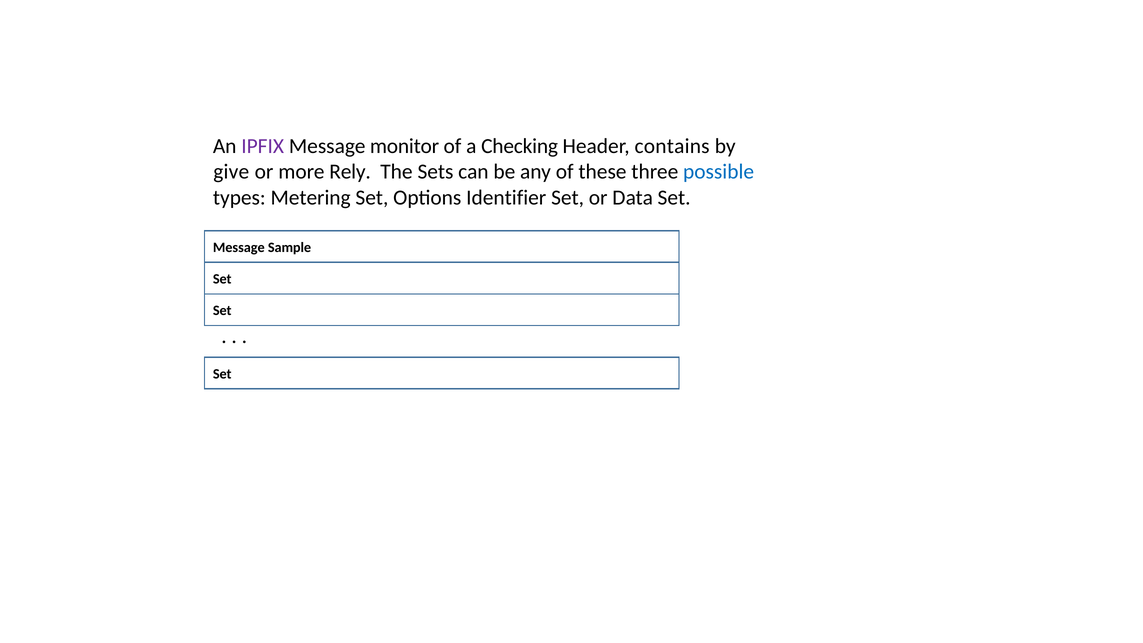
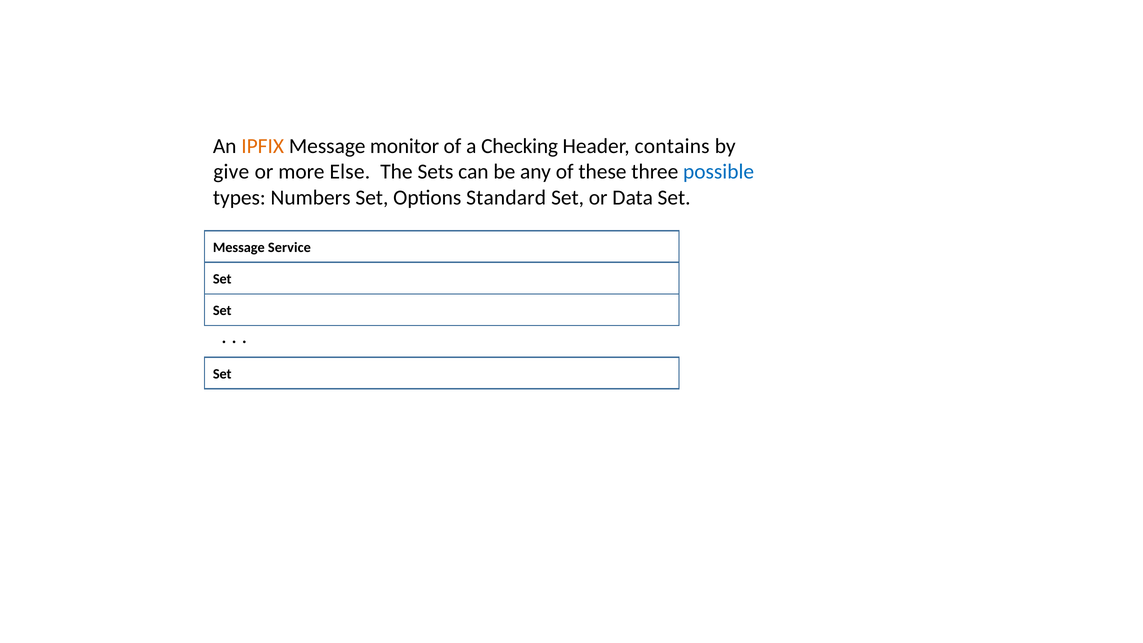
IPFIX colour: purple -> orange
Rely: Rely -> Else
Metering: Metering -> Numbers
Identifier: Identifier -> Standard
Sample: Sample -> Service
